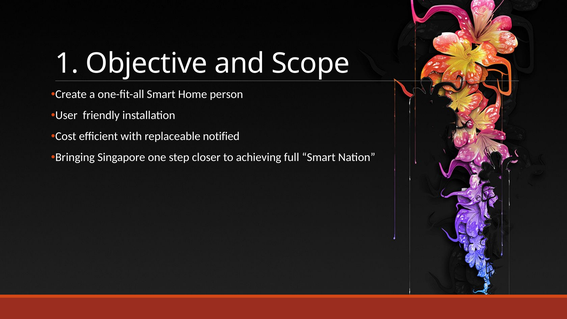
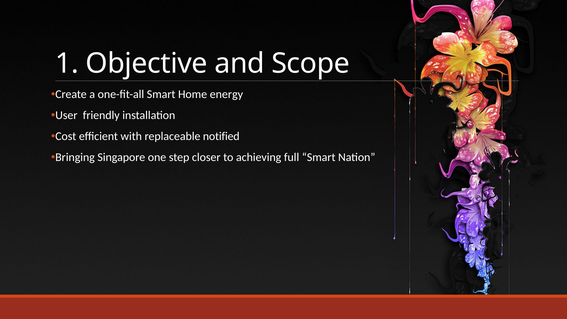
person: person -> energy
